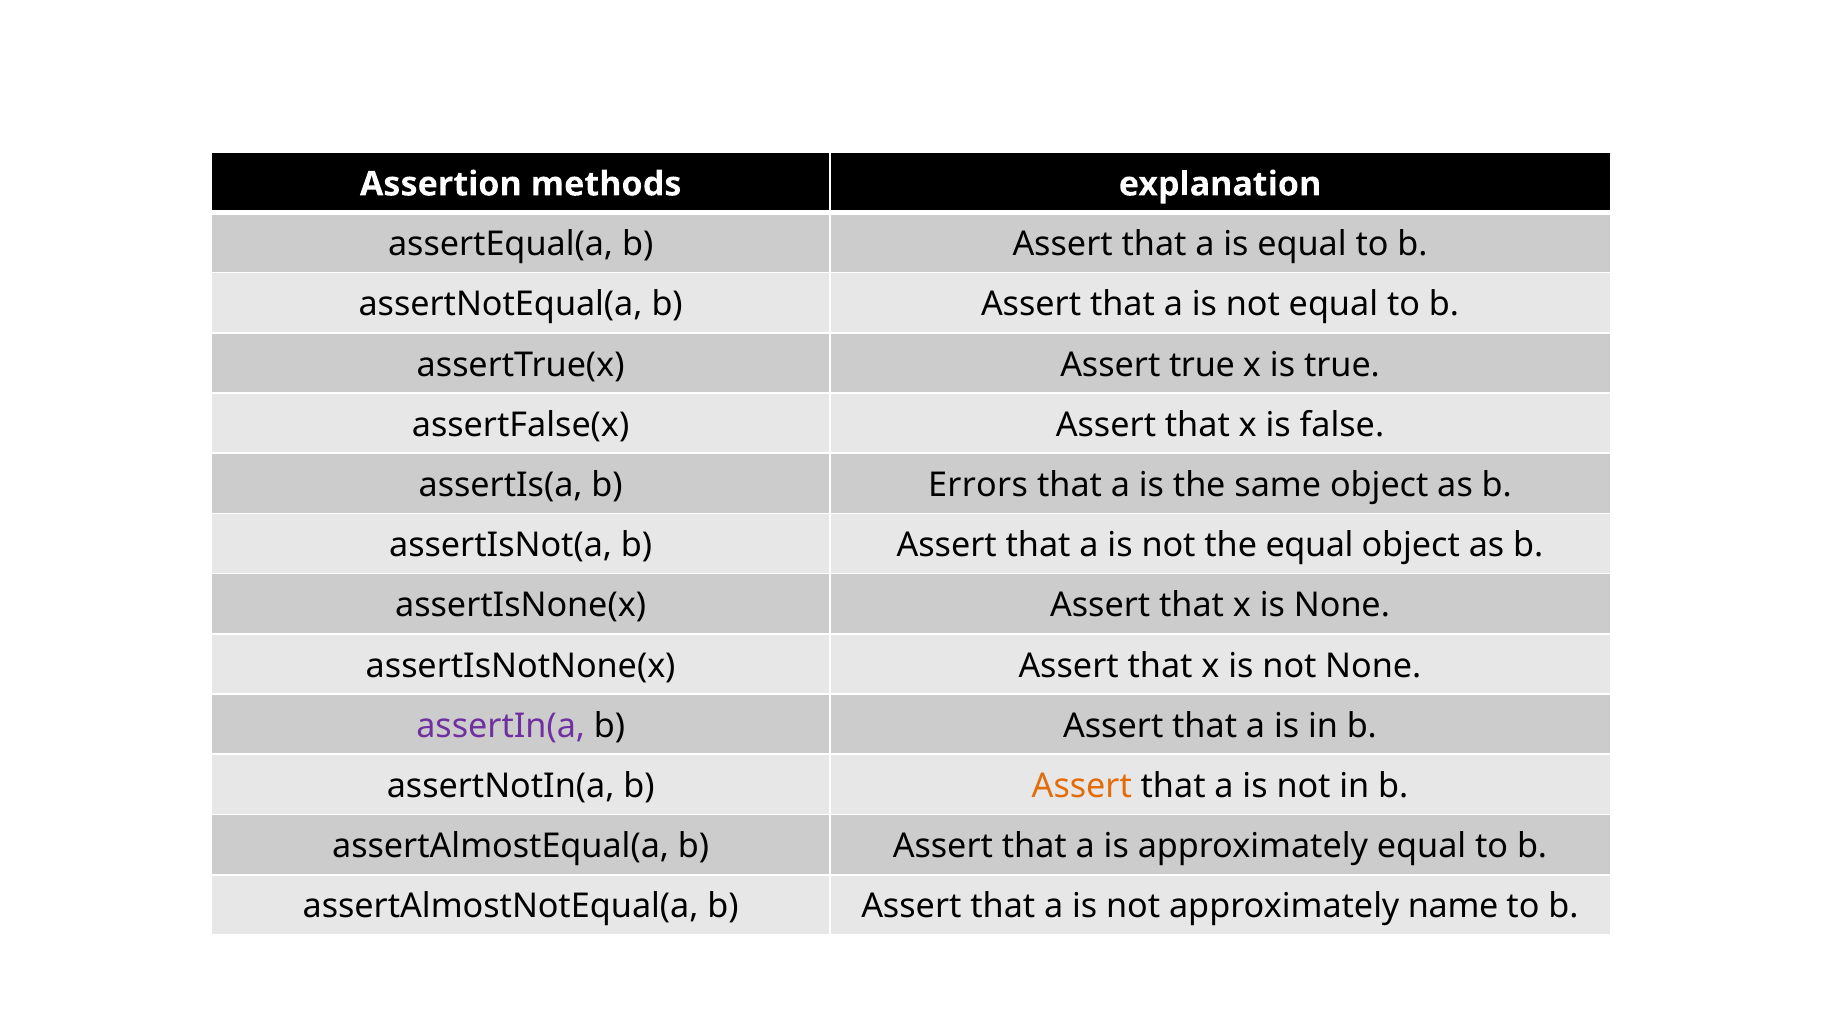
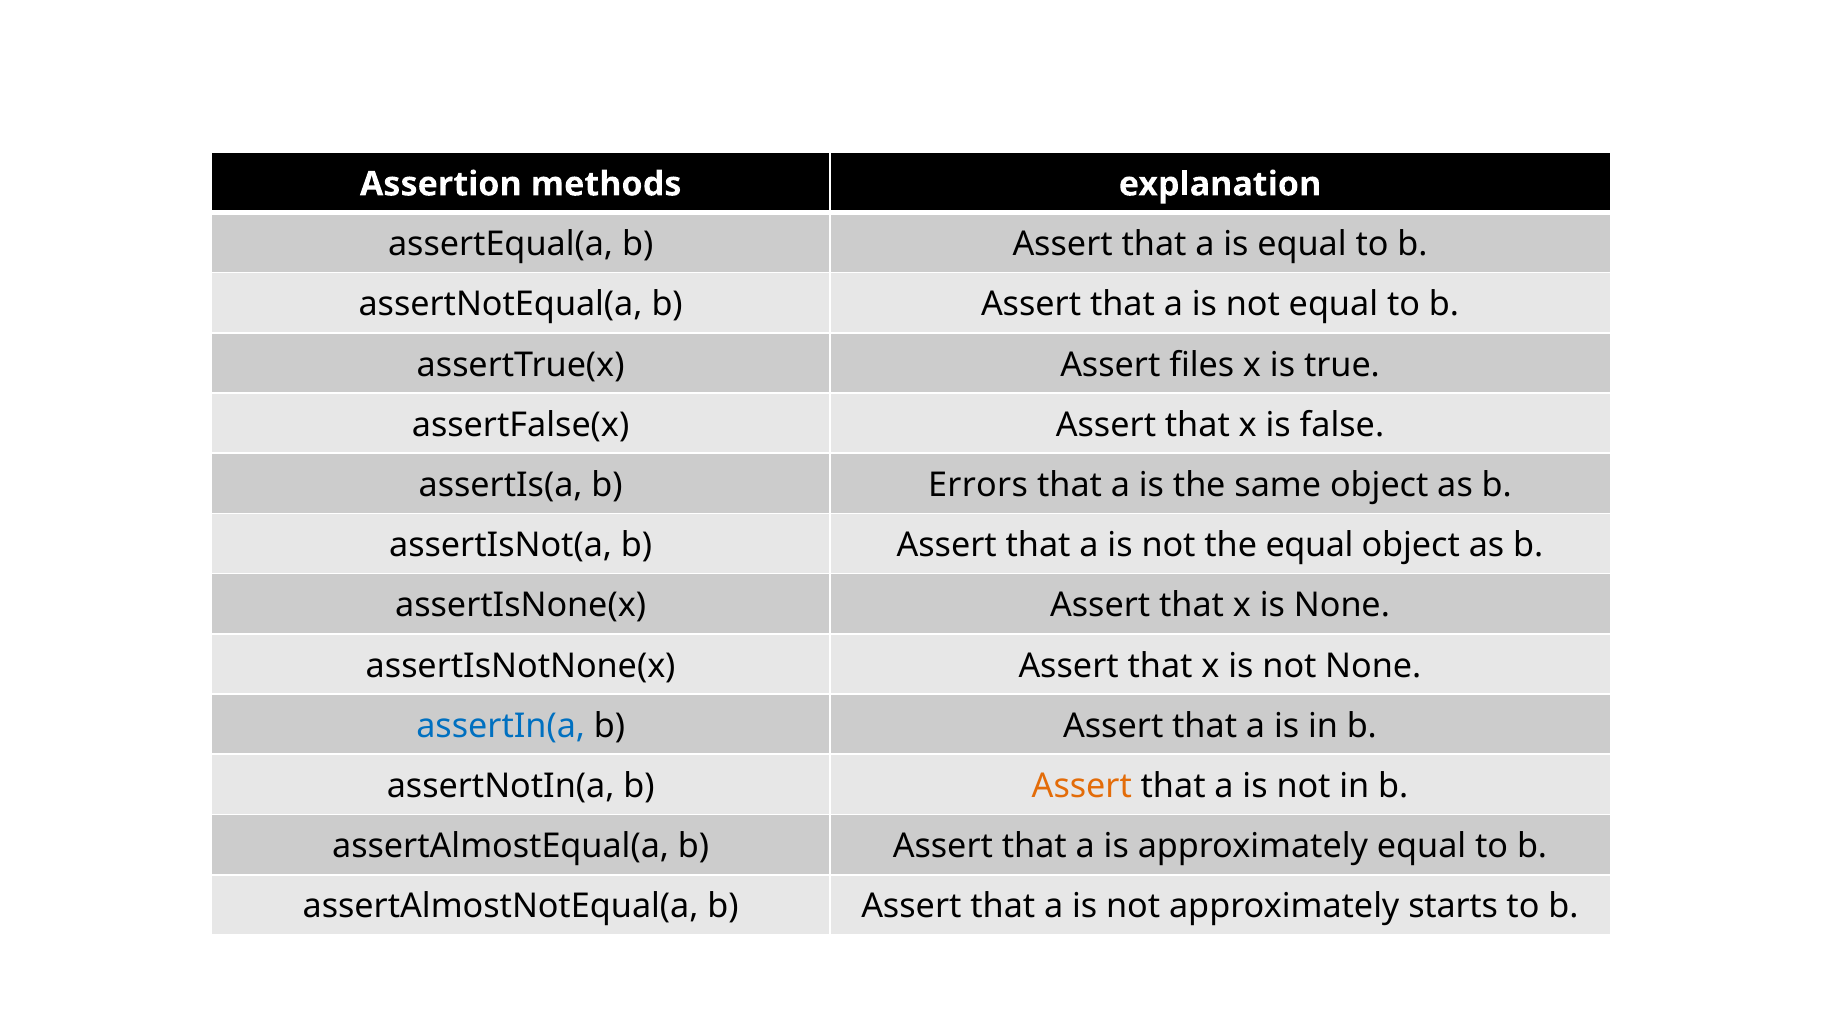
Assert true: true -> files
assertIn(a colour: purple -> blue
name: name -> starts
